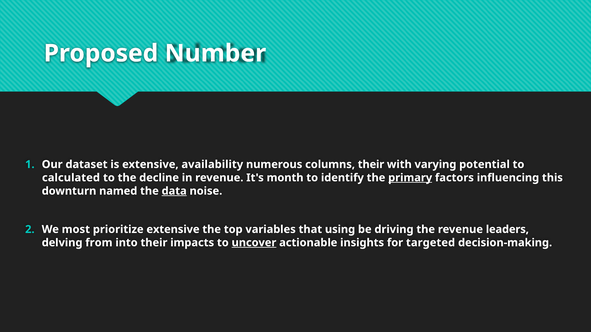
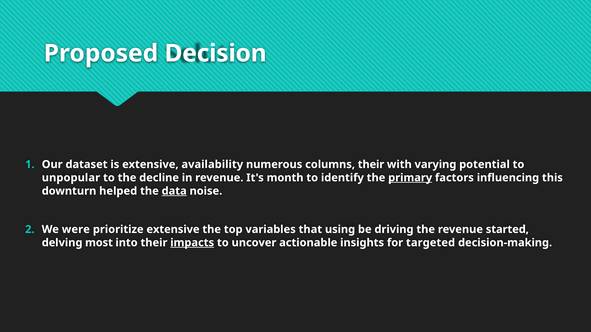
Number: Number -> Decision
calculated: calculated -> unpopular
named: named -> helped
most: most -> were
leaders: leaders -> started
from: from -> most
impacts underline: none -> present
uncover underline: present -> none
